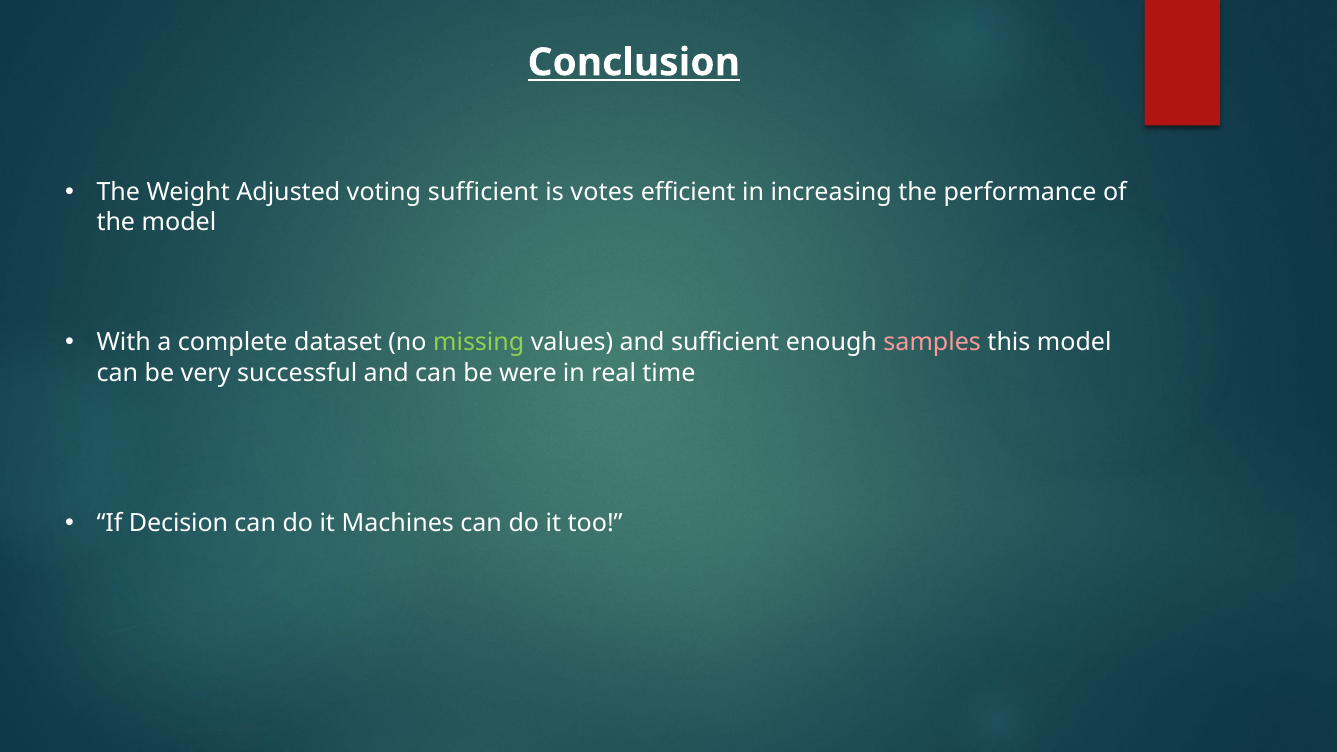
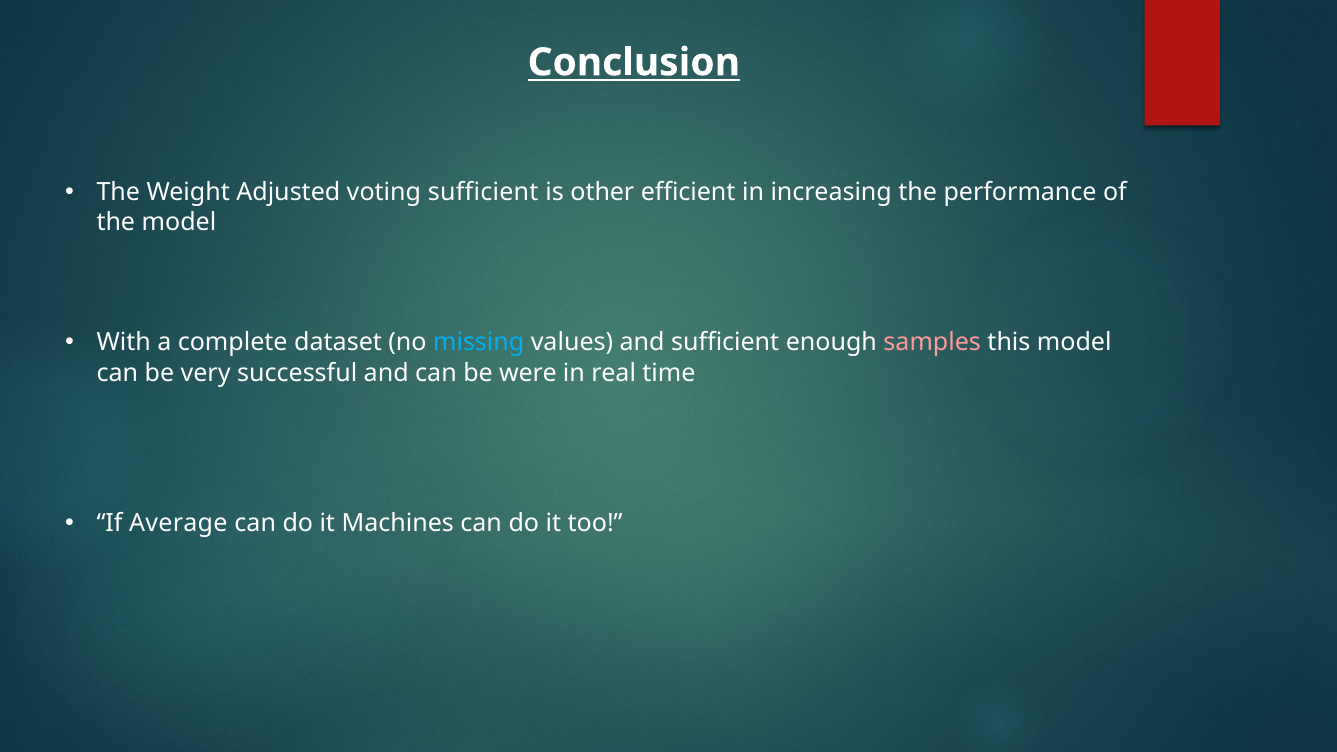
votes: votes -> other
missing colour: light green -> light blue
Decision: Decision -> Average
